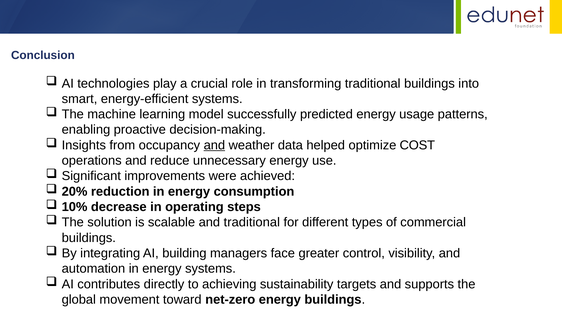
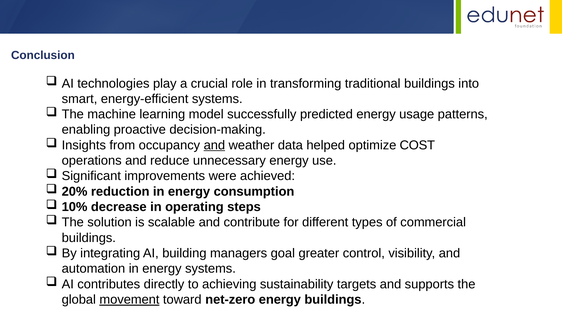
and traditional: traditional -> contribute
face: face -> goal
movement underline: none -> present
